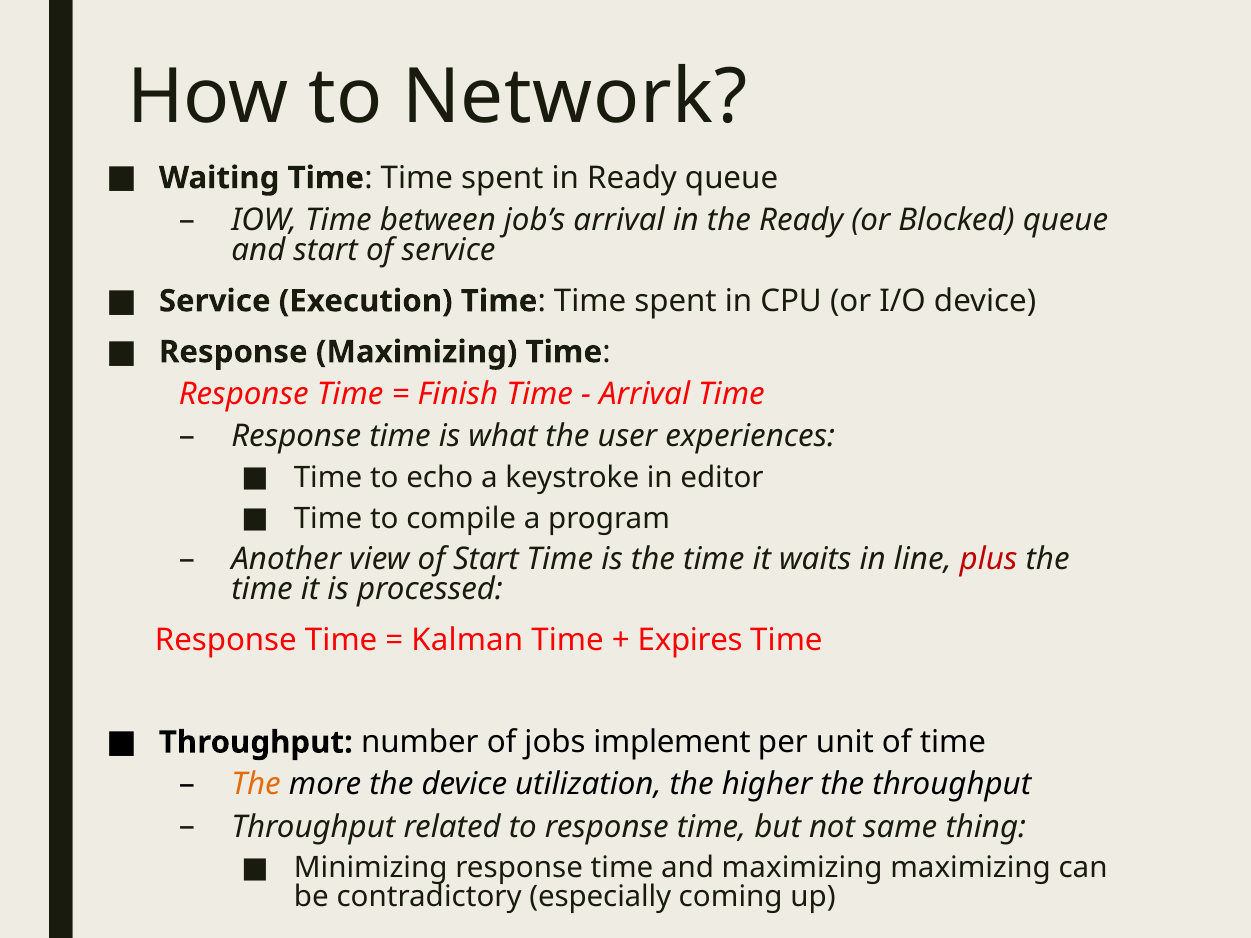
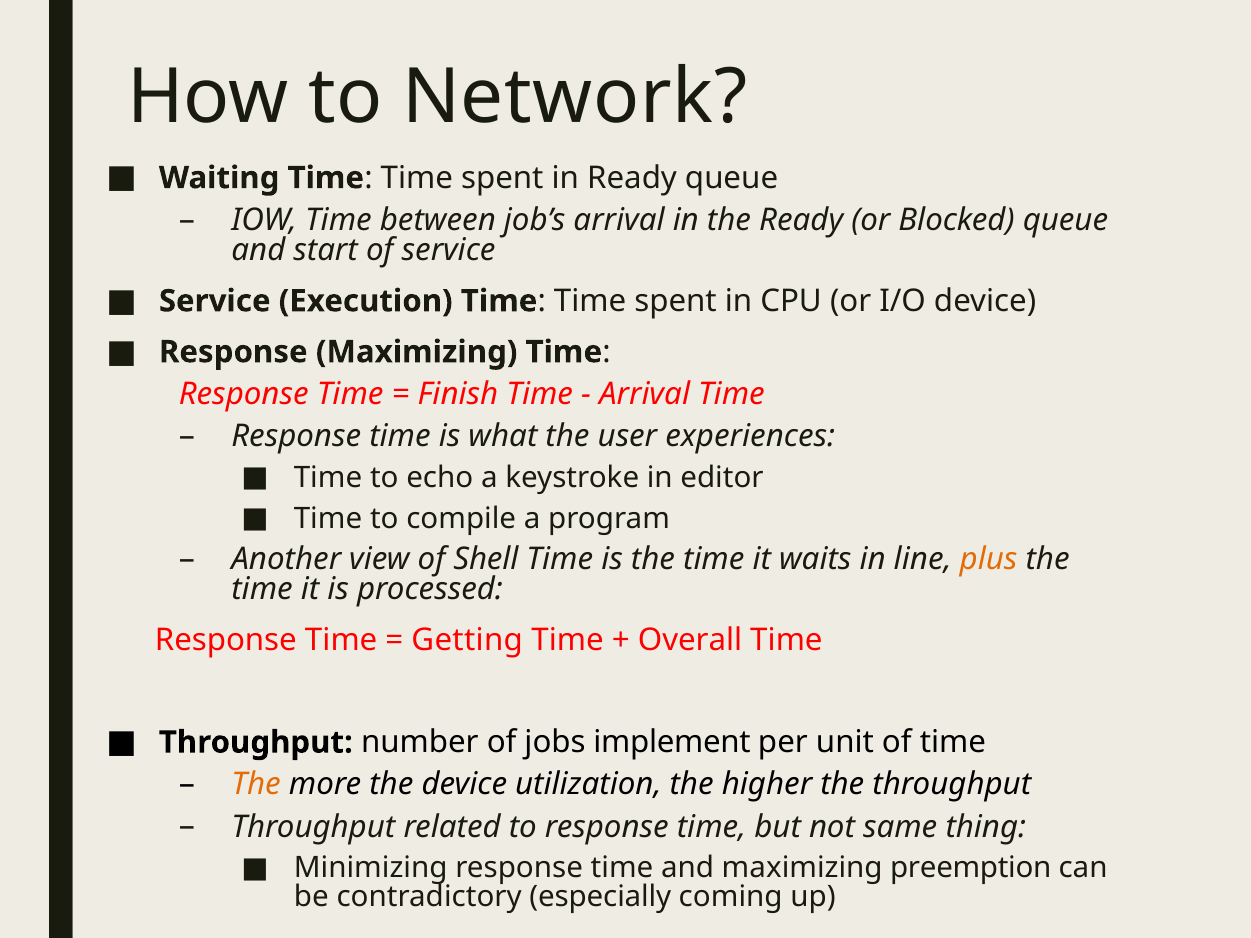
of Start: Start -> Shell
plus colour: red -> orange
Kalman: Kalman -> Getting
Expires: Expires -> Overall
maximizing maximizing: maximizing -> preemption
